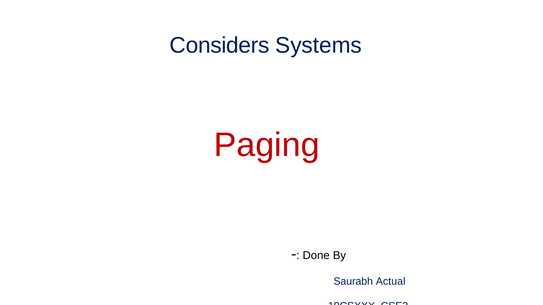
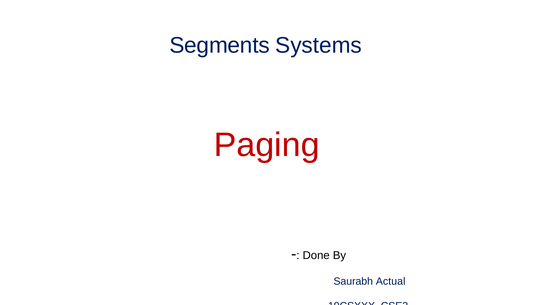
Considers: Considers -> Segments
